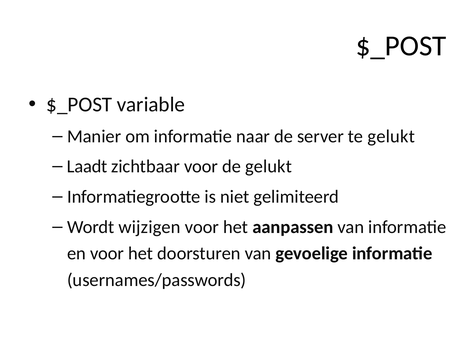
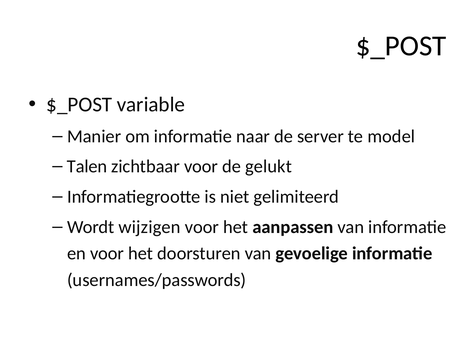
te gelukt: gelukt -> model
Laadt: Laadt -> Talen
